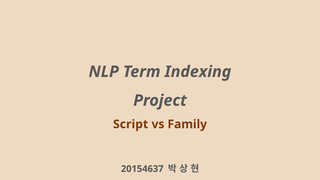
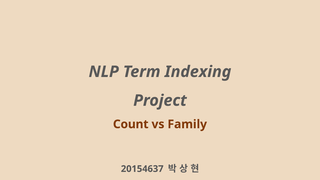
Script: Script -> Count
